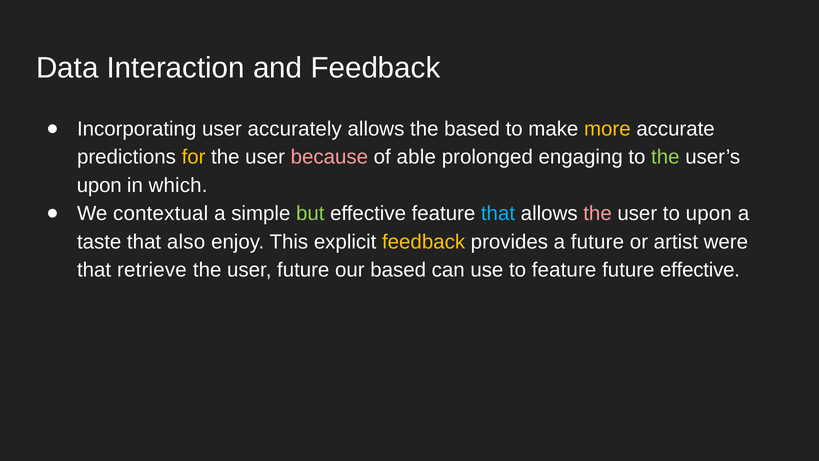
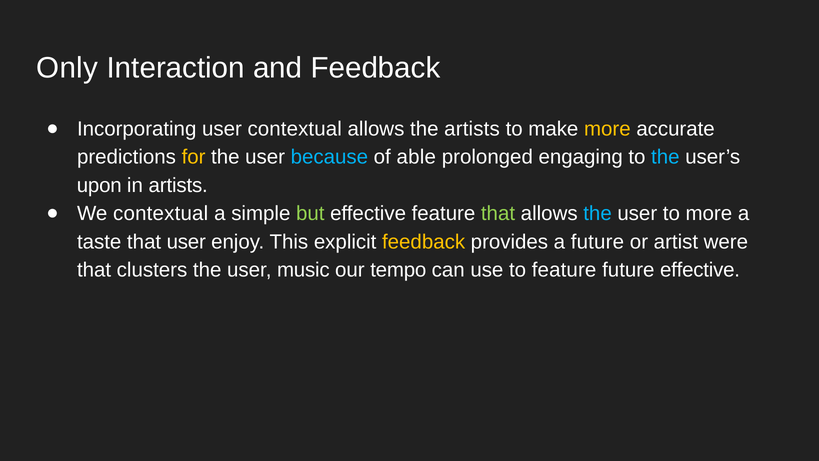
Data: Data -> Only
user accurately: accurately -> contextual
the based: based -> artists
because colour: pink -> light blue
the at (665, 157) colour: light green -> light blue
in which: which -> artists
that at (498, 214) colour: light blue -> light green
the at (598, 214) colour: pink -> light blue
to upon: upon -> more
that also: also -> user
retrieve: retrieve -> clusters
user future: future -> music
our based: based -> tempo
